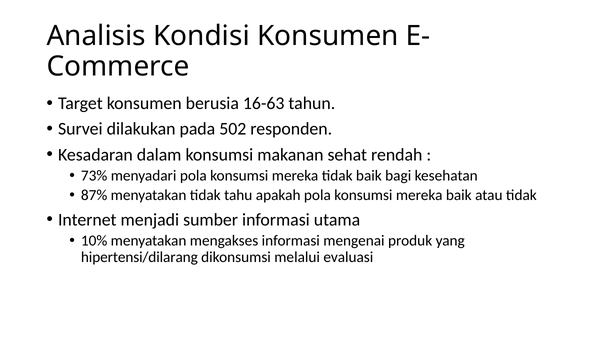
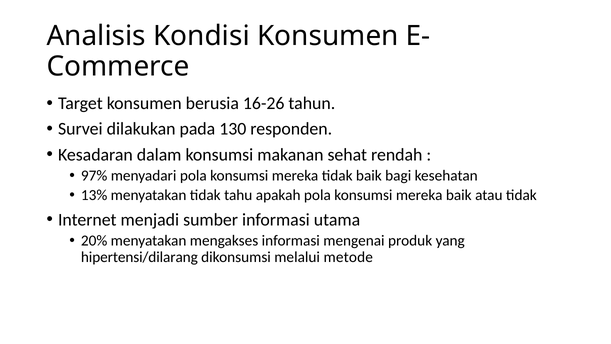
16-63: 16-63 -> 16-26
502: 502 -> 130
73%: 73% -> 97%
87%: 87% -> 13%
10%: 10% -> 20%
evaluasi: evaluasi -> metode
